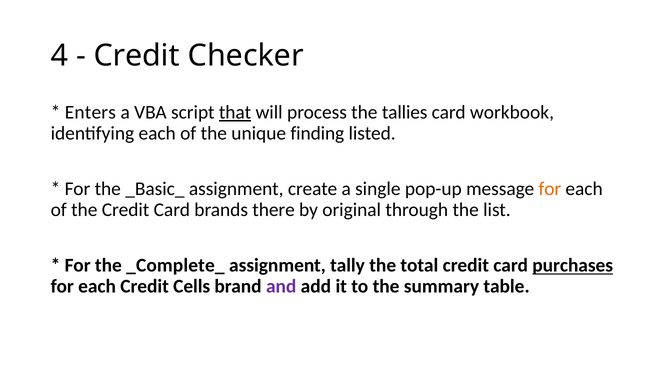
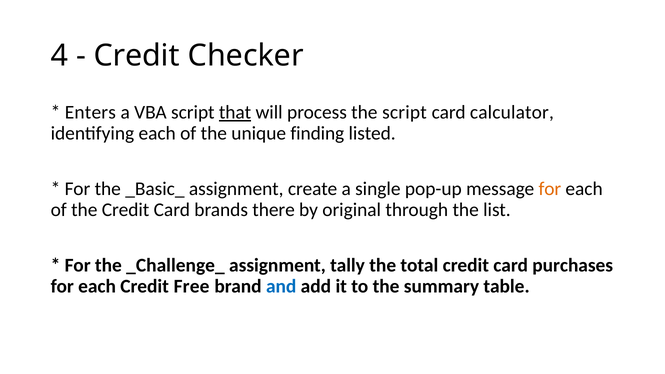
the tallies: tallies -> script
workbook: workbook -> calculator
_Complete_: _Complete_ -> _Challenge_
purchases underline: present -> none
Cells: Cells -> Free
and colour: purple -> blue
